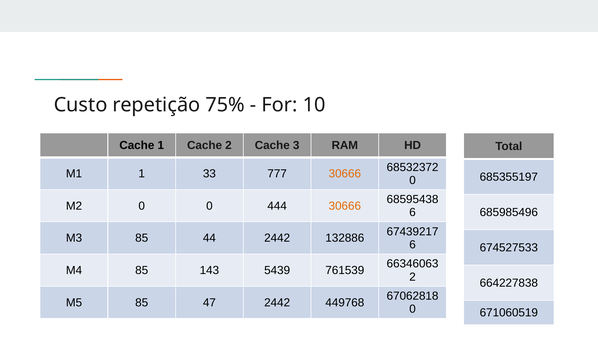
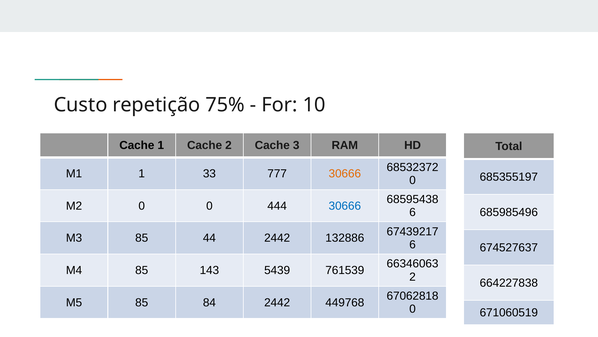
30666 at (345, 206) colour: orange -> blue
674527533: 674527533 -> 674527637
47: 47 -> 84
